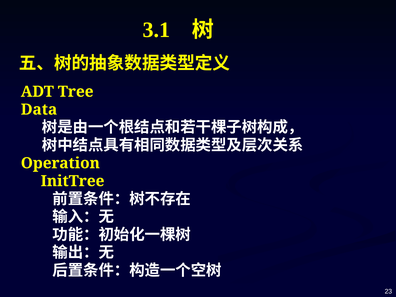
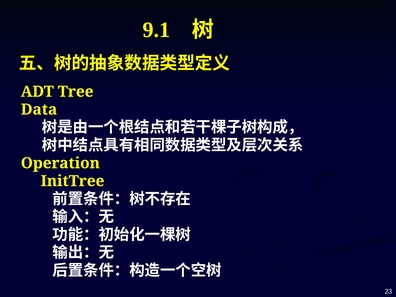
3.1: 3.1 -> 9.1
